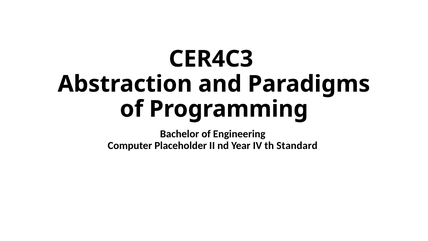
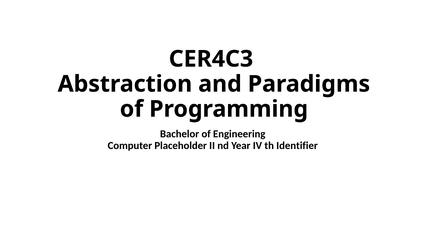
Standard: Standard -> Identifier
